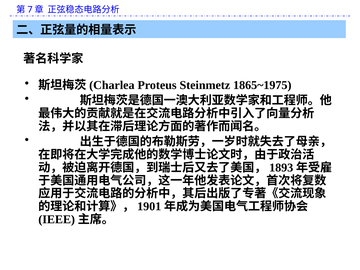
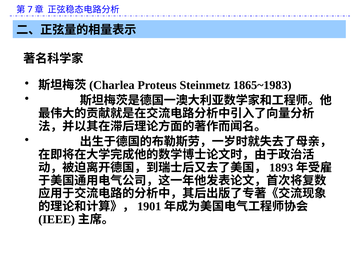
1865~1975: 1865~1975 -> 1865~1983
